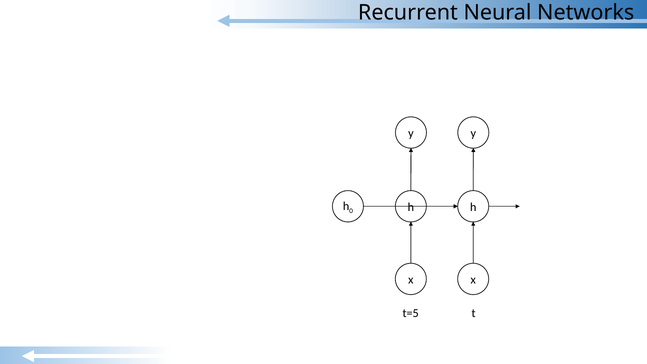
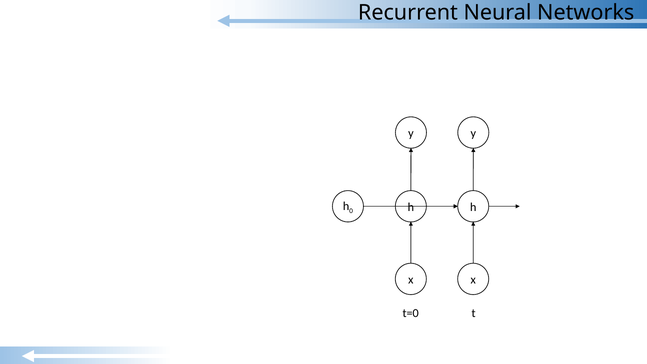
t=5: t=5 -> t=0
